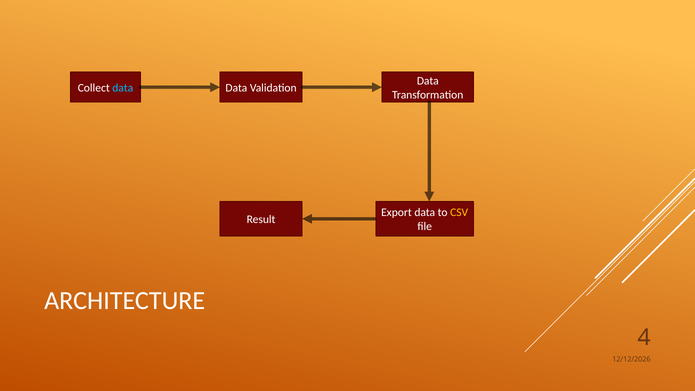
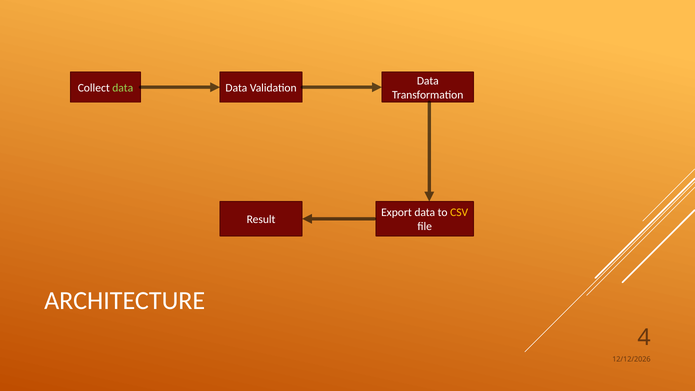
data at (123, 88) colour: light blue -> light green
